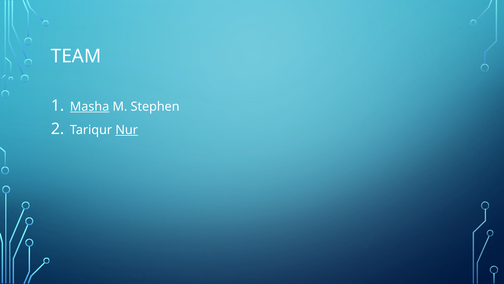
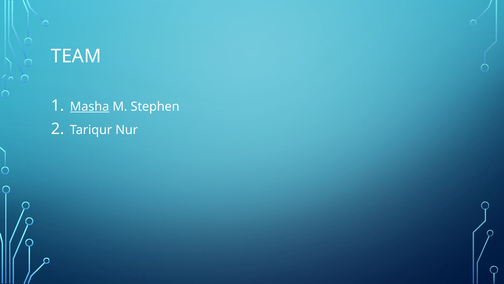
Nur underline: present -> none
